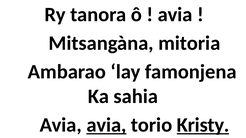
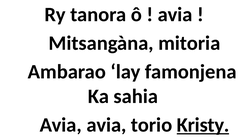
avia at (106, 125) underline: present -> none
